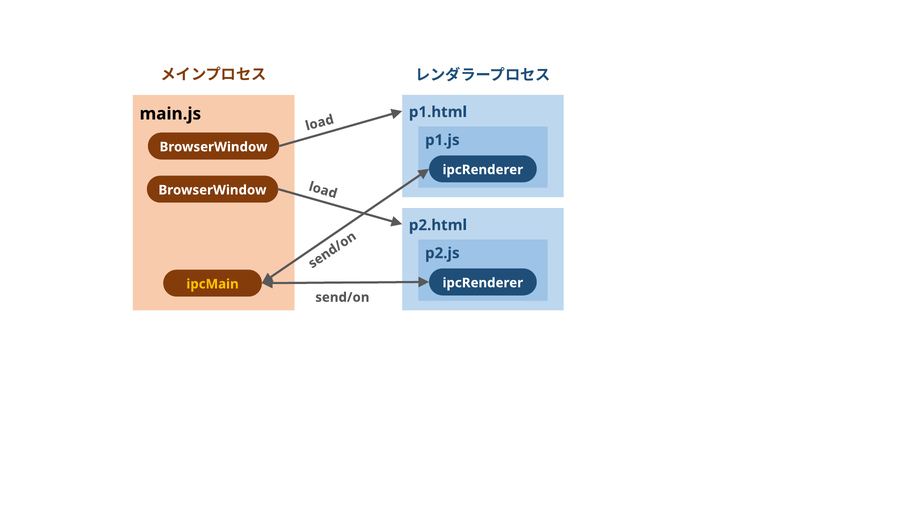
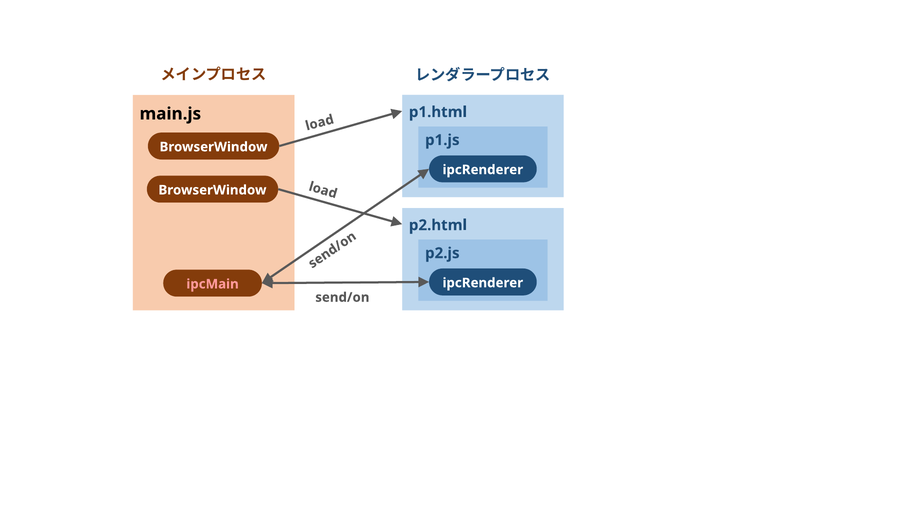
ipcMain colour: yellow -> pink
